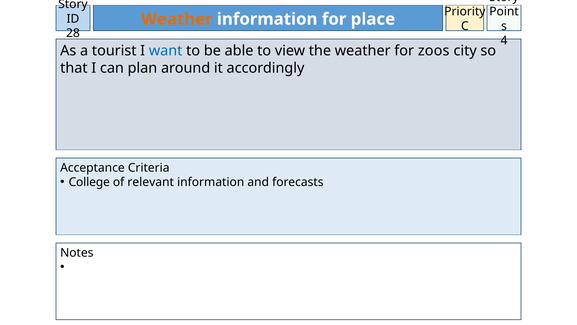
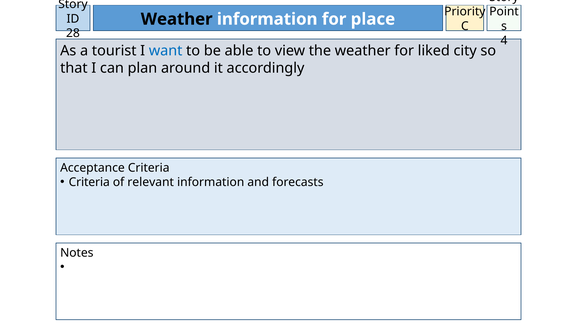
Weather at (177, 19) colour: orange -> black
zoos: zoos -> liked
College at (89, 182): College -> Criteria
